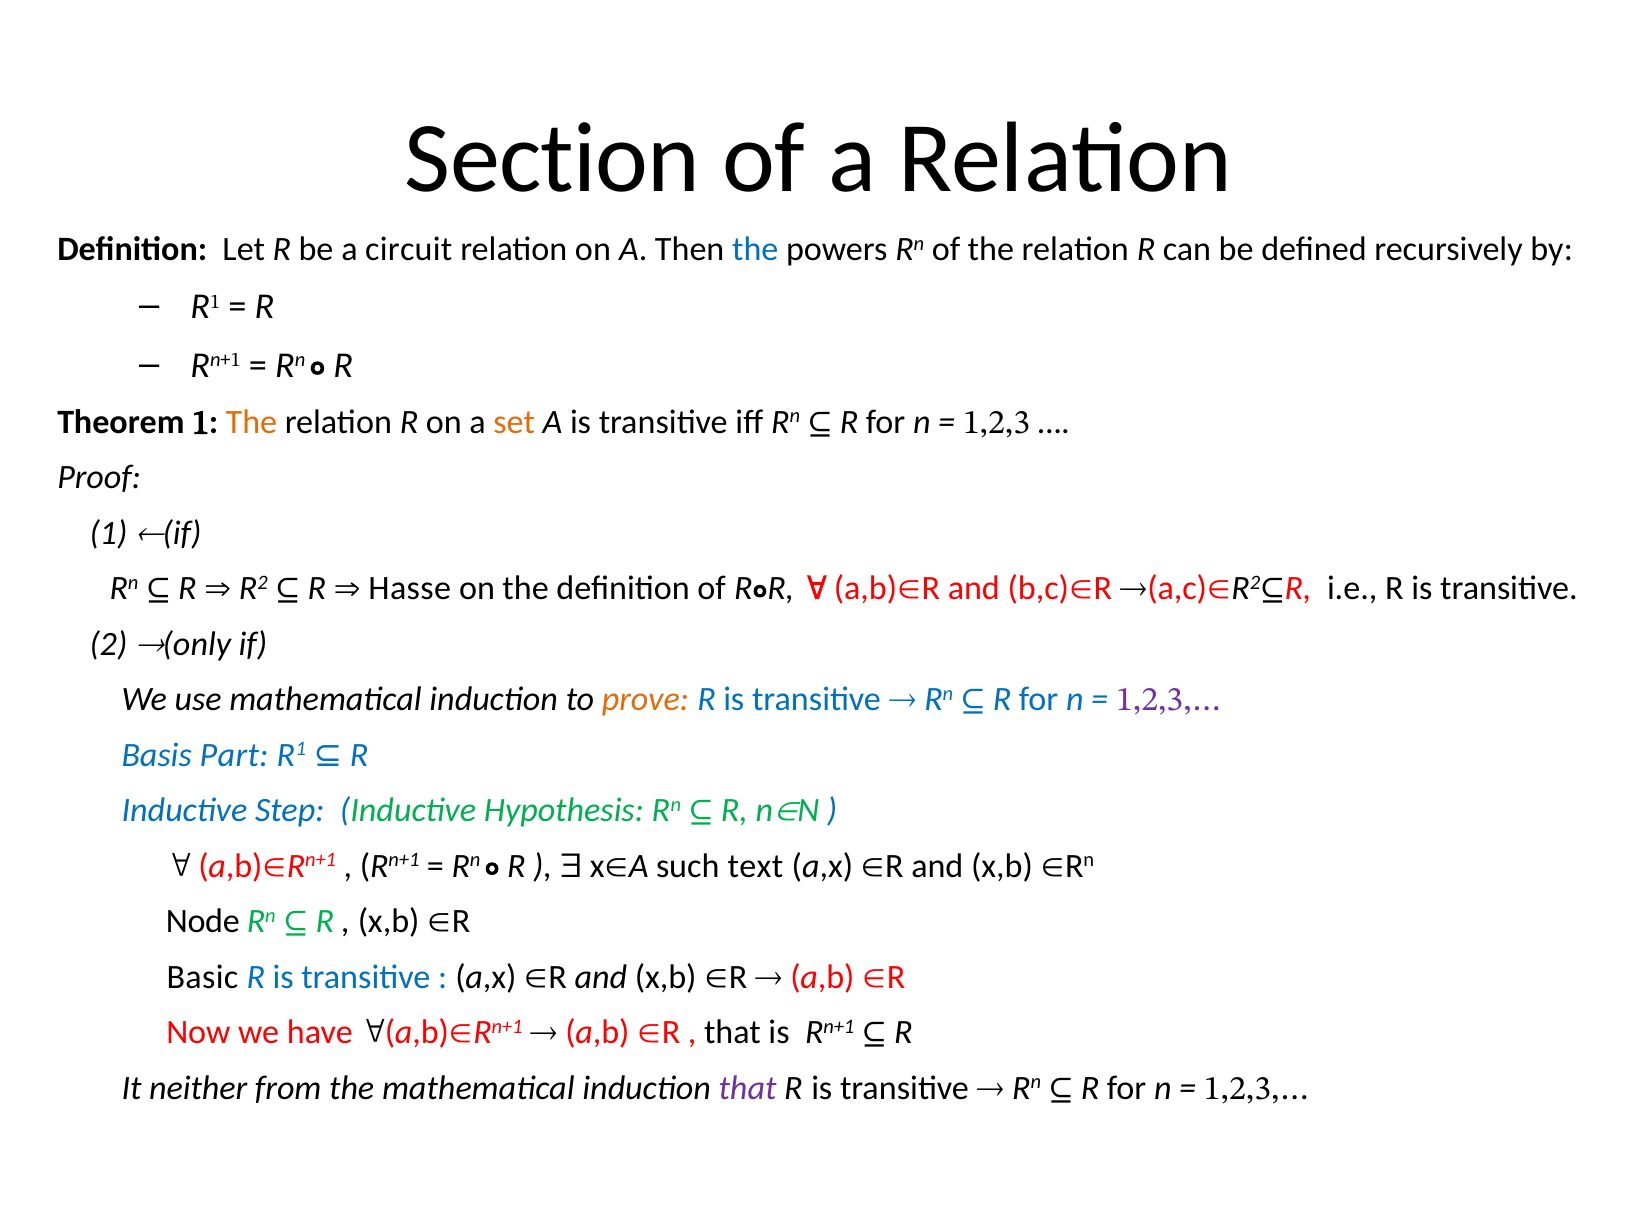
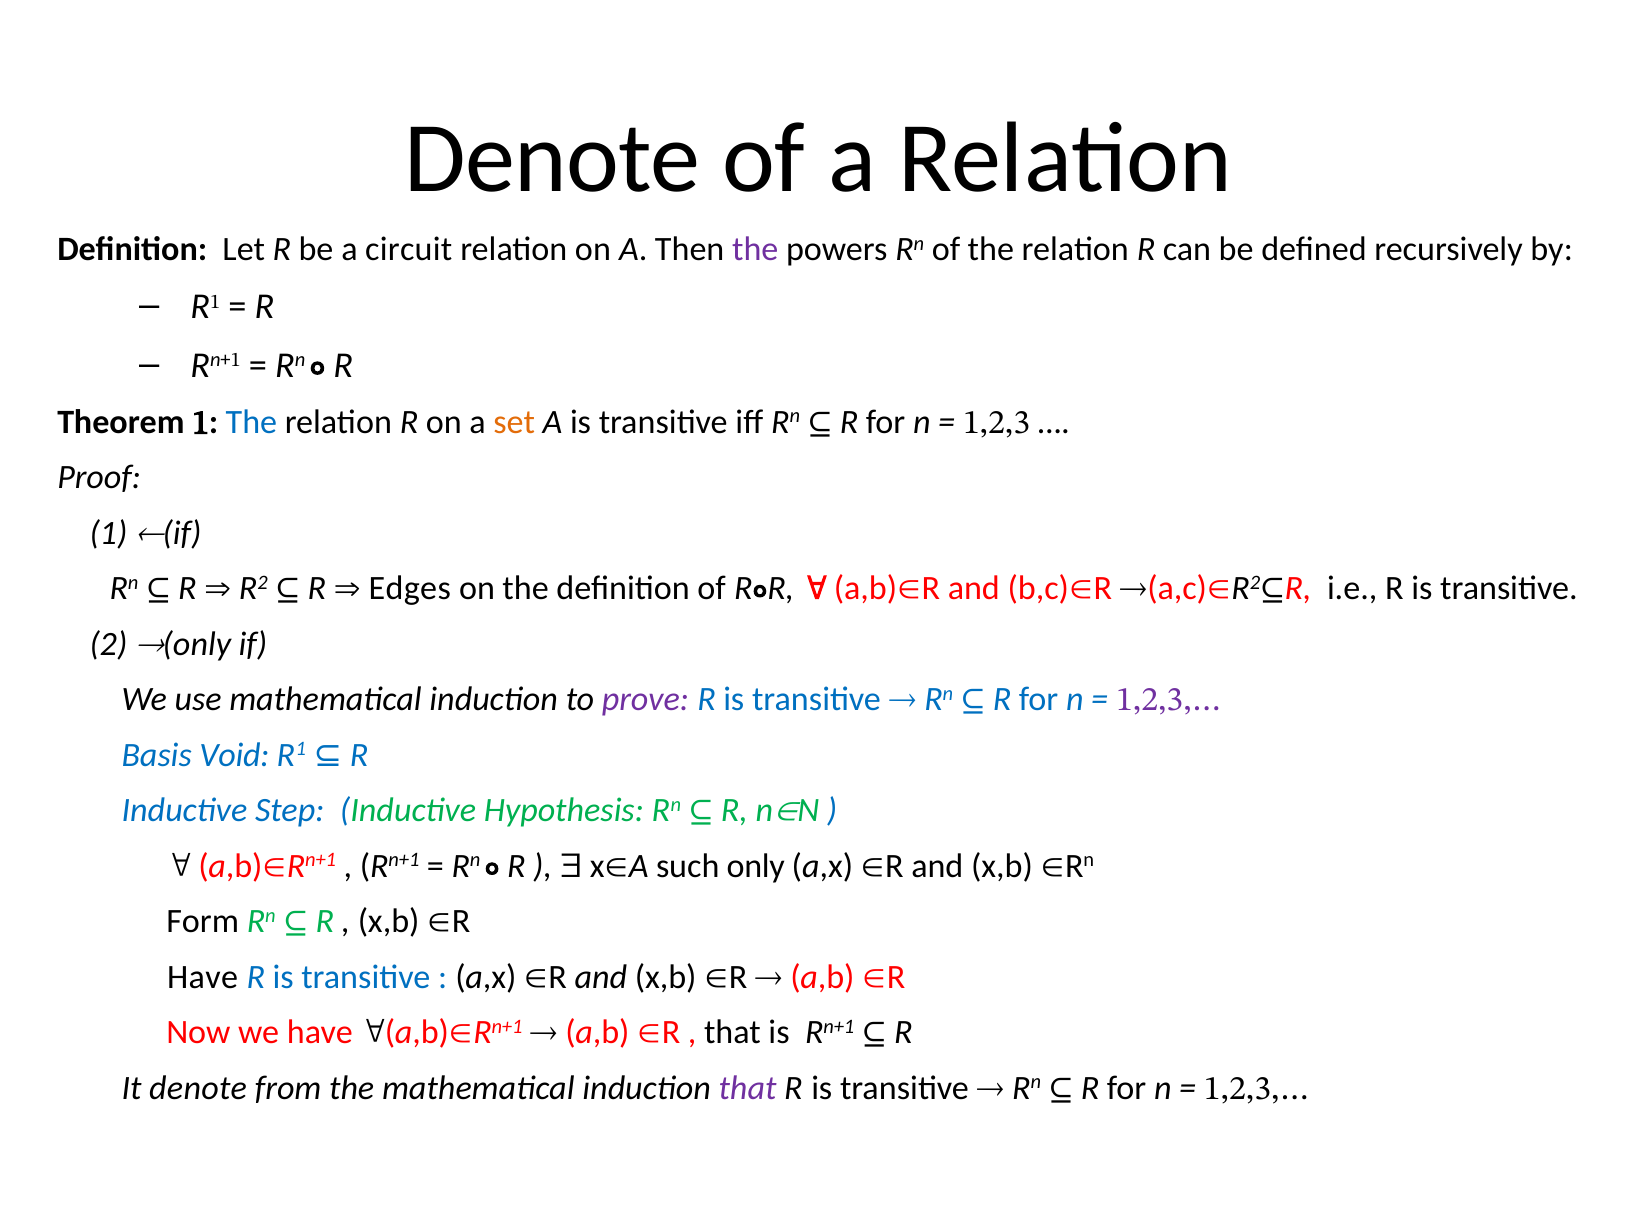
Section at (553, 159): Section -> Denote
the at (755, 249) colour: blue -> purple
The at (251, 422) colour: orange -> blue
Hasse: Hasse -> Edges
prove colour: orange -> purple
Part: Part -> Void
text: text -> only
Node: Node -> Form
Basic at (202, 978): Basic -> Have
It neither: neither -> denote
